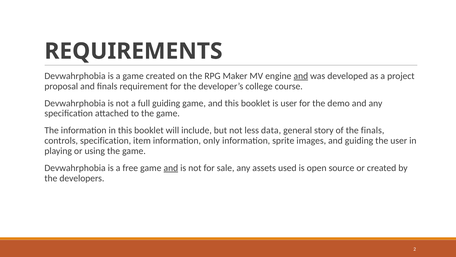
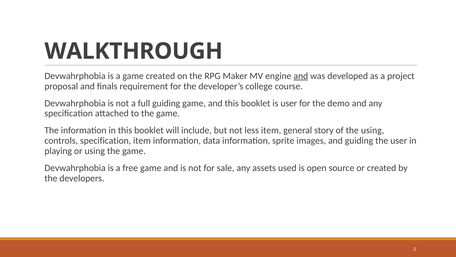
REQUIREMENTS: REQUIREMENTS -> WALKTHROUGH
less data: data -> item
the finals: finals -> using
only: only -> data
and at (171, 168) underline: present -> none
